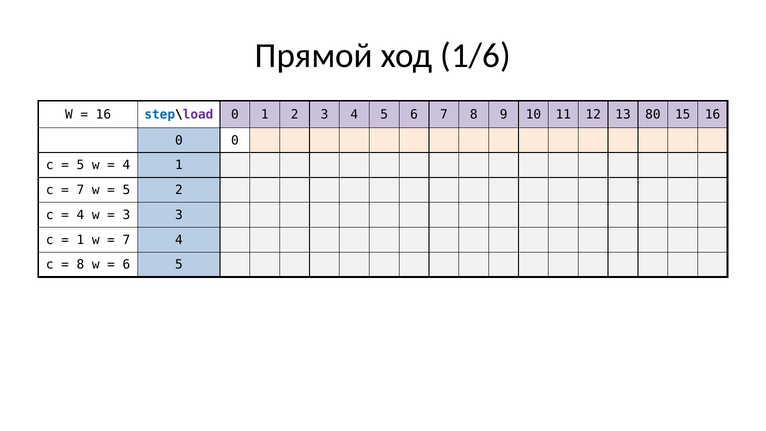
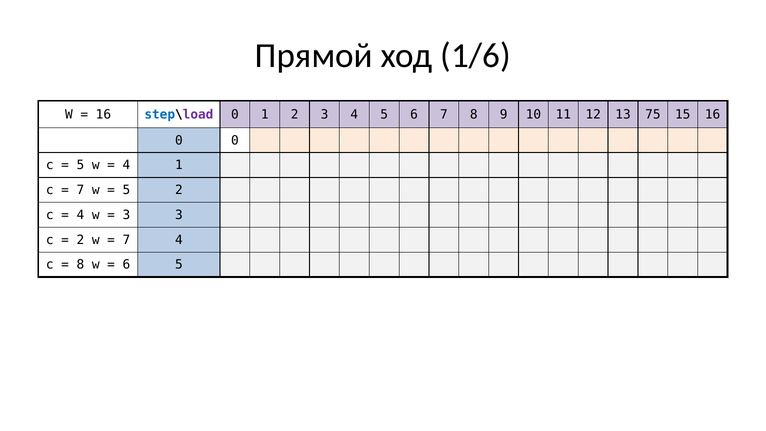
80: 80 -> 75
1 at (80, 240): 1 -> 2
